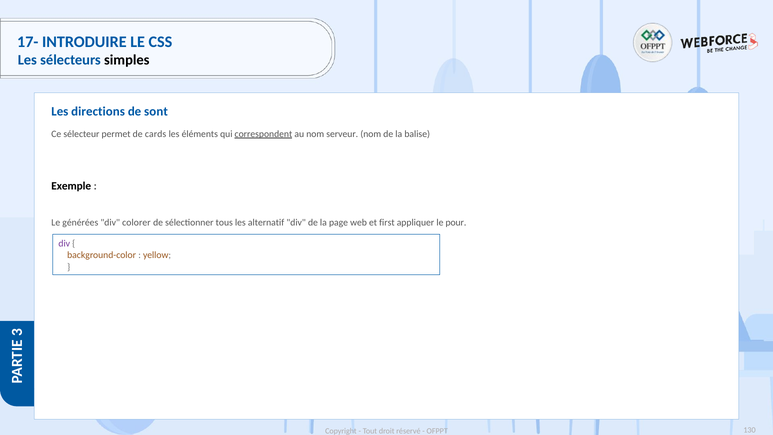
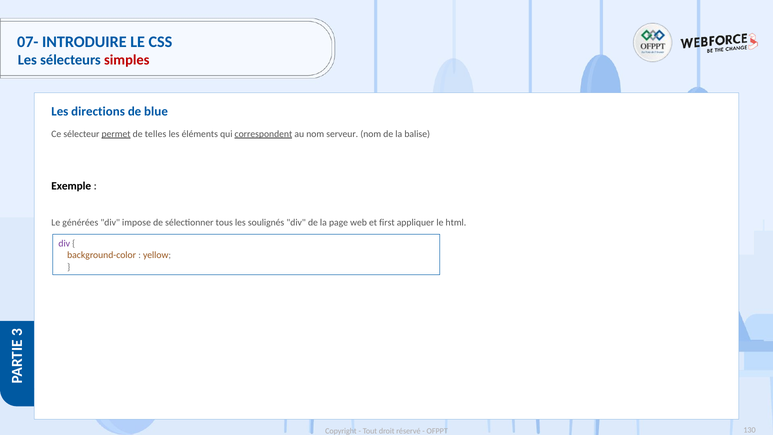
17-: 17- -> 07-
simples colour: black -> red
sont: sont -> blue
permet underline: none -> present
cards: cards -> telles
colorer: colorer -> impose
alternatif: alternatif -> soulignés
pour: pour -> html
